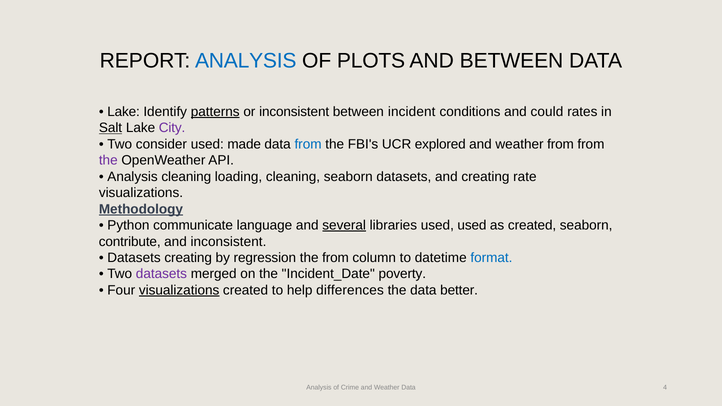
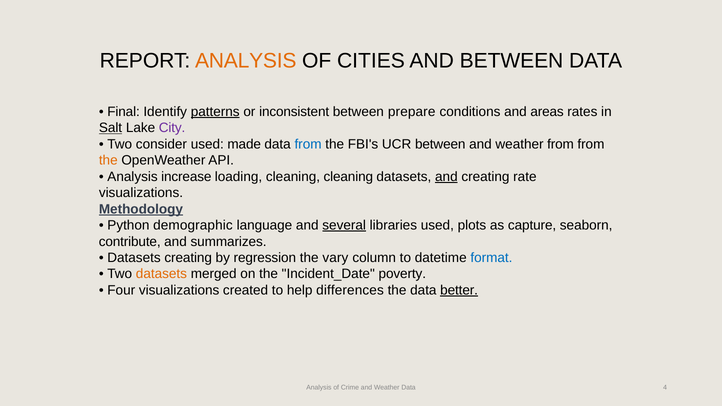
ANALYSIS at (246, 61) colour: blue -> orange
PLOTS: PLOTS -> CITIES
Lake at (124, 112): Lake -> Final
incident: incident -> prepare
could: could -> areas
UCR explored: explored -> between
the at (108, 160) colour: purple -> orange
Analysis cleaning: cleaning -> increase
cleaning seaborn: seaborn -> cleaning
and at (446, 177) underline: none -> present
communicate: communicate -> demographic
used used: used -> plots
as created: created -> capture
and inconsistent: inconsistent -> summarizes
the from: from -> vary
datasets at (161, 274) colour: purple -> orange
visualizations at (179, 290) underline: present -> none
better underline: none -> present
